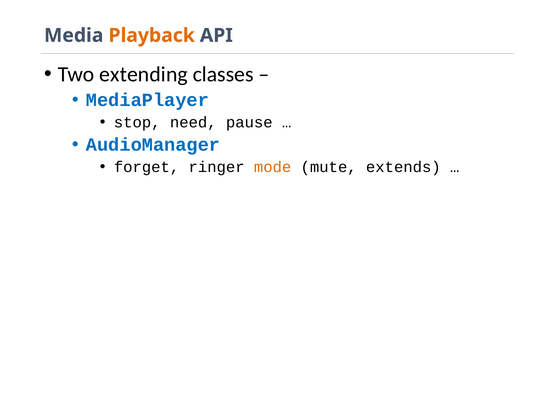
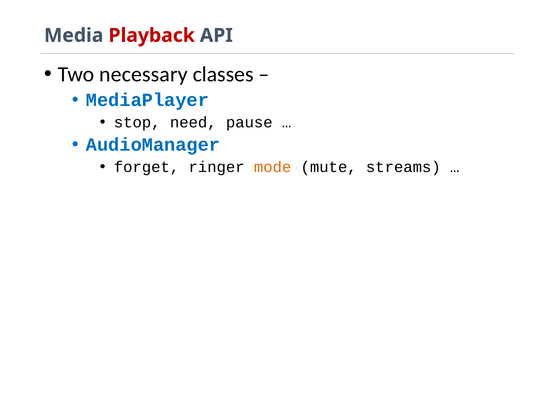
Playback colour: orange -> red
extending: extending -> necessary
extends: extends -> streams
